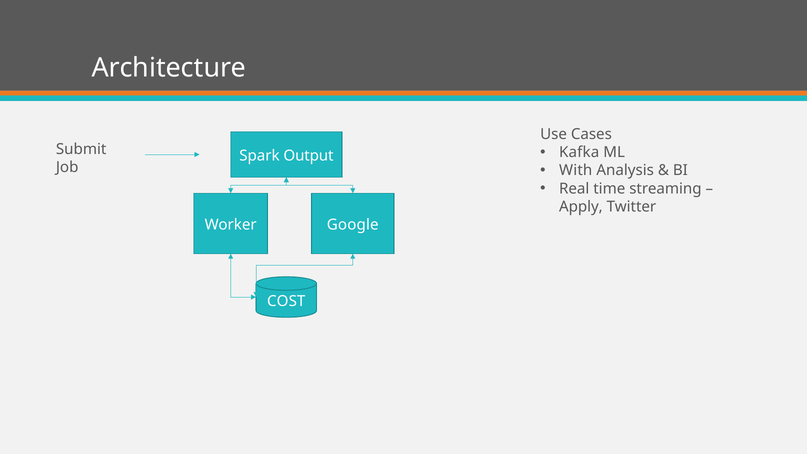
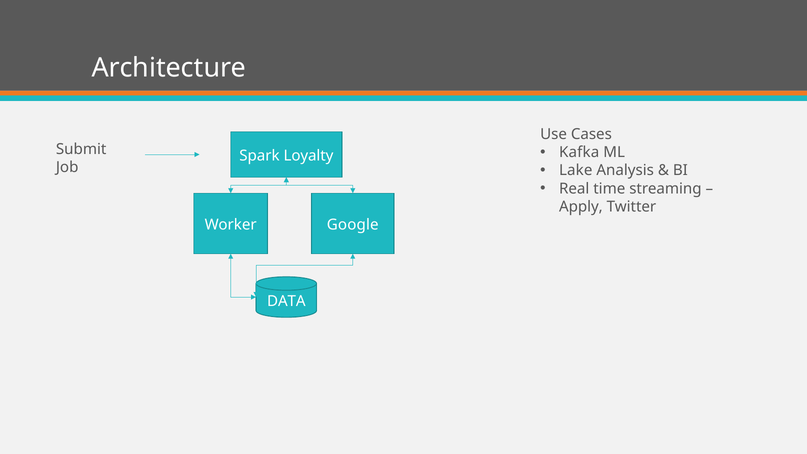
Output: Output -> Loyalty
With: With -> Lake
COST: COST -> DATA
